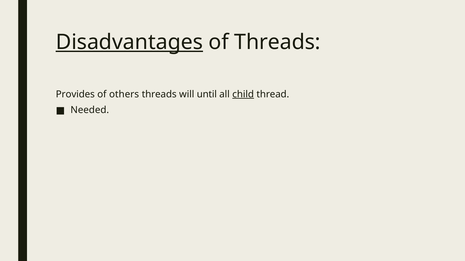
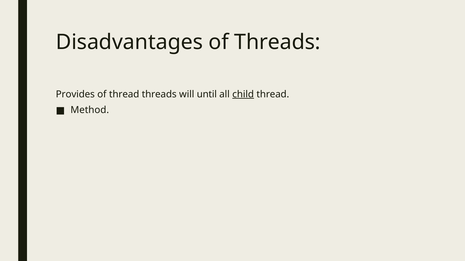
Disadvantages underline: present -> none
of others: others -> thread
Needed: Needed -> Method
